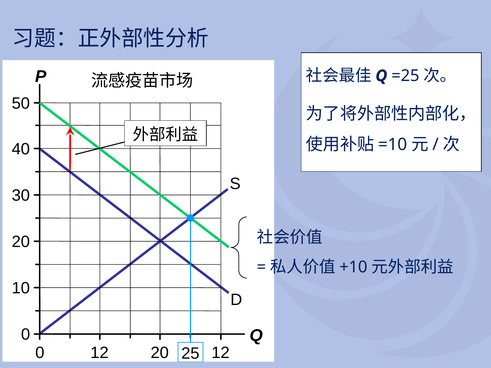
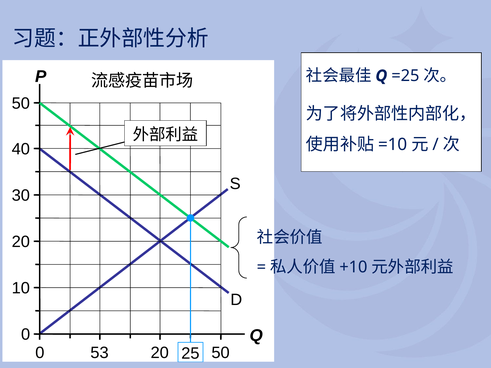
0 12: 12 -> 53
20 12: 12 -> 50
